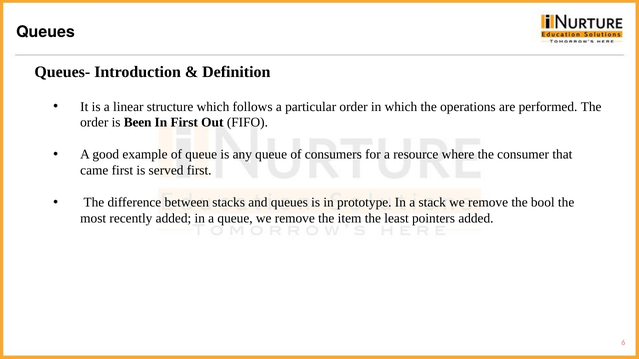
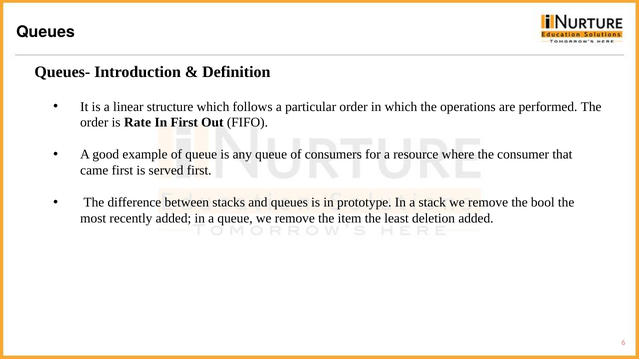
Been: Been -> Rate
pointers: pointers -> deletion
